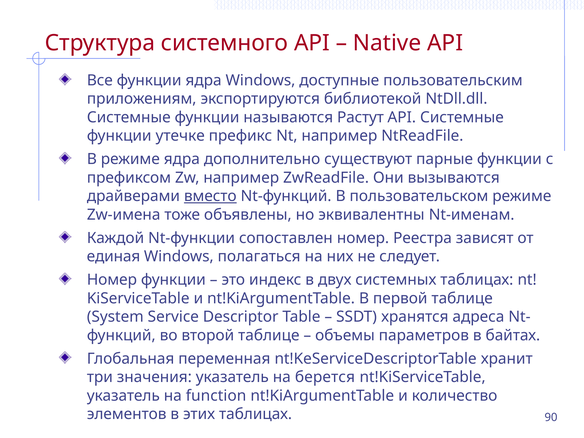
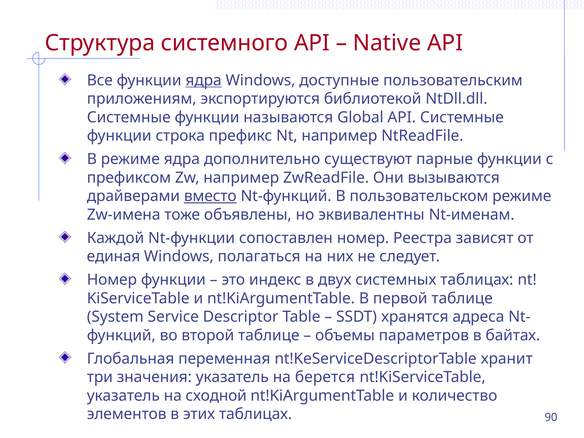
ядра at (204, 80) underline: none -> present
Растут: Растут -> Global
утечке: утечке -> строка
function: function -> сходной
